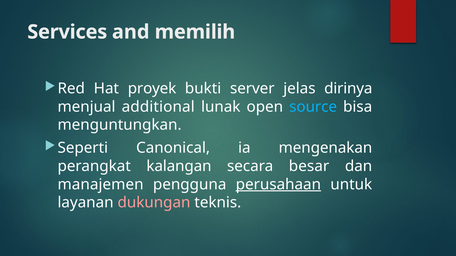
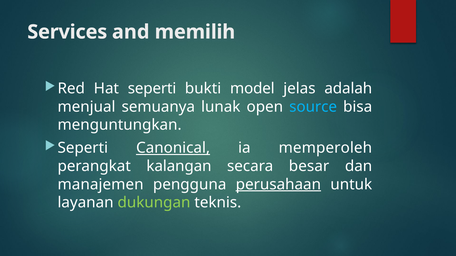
Hat proyek: proyek -> seperti
server: server -> model
dirinya: dirinya -> adalah
additional: additional -> semuanya
Canonical underline: none -> present
mengenakan: mengenakan -> memperoleh
dukungan colour: pink -> light green
